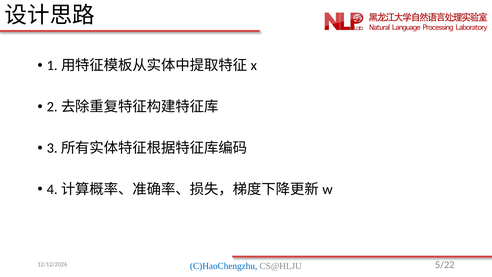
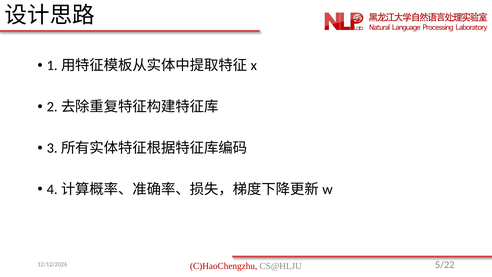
C)HaoChengzhu colour: blue -> red
